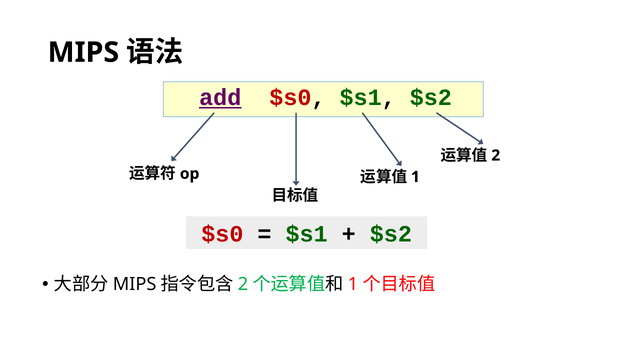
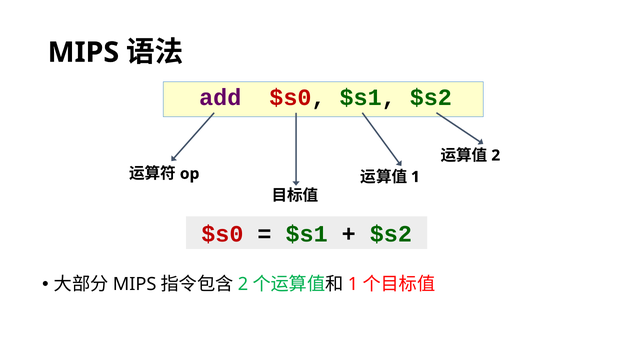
add underline: present -> none
